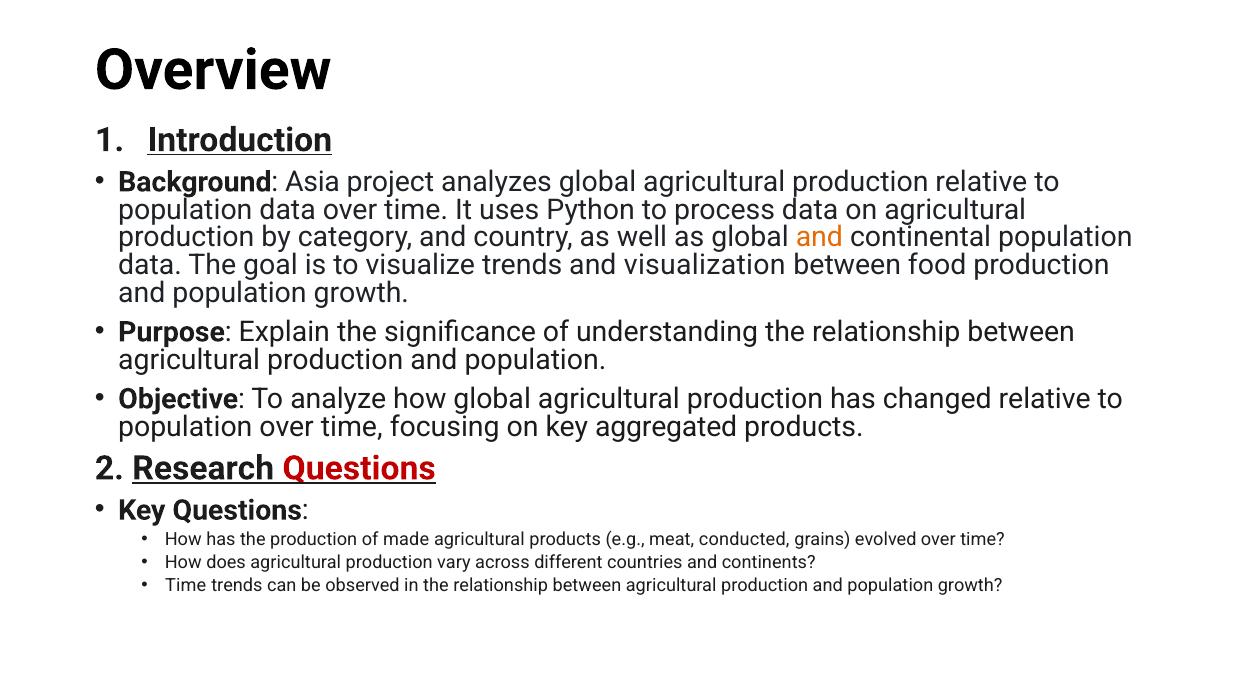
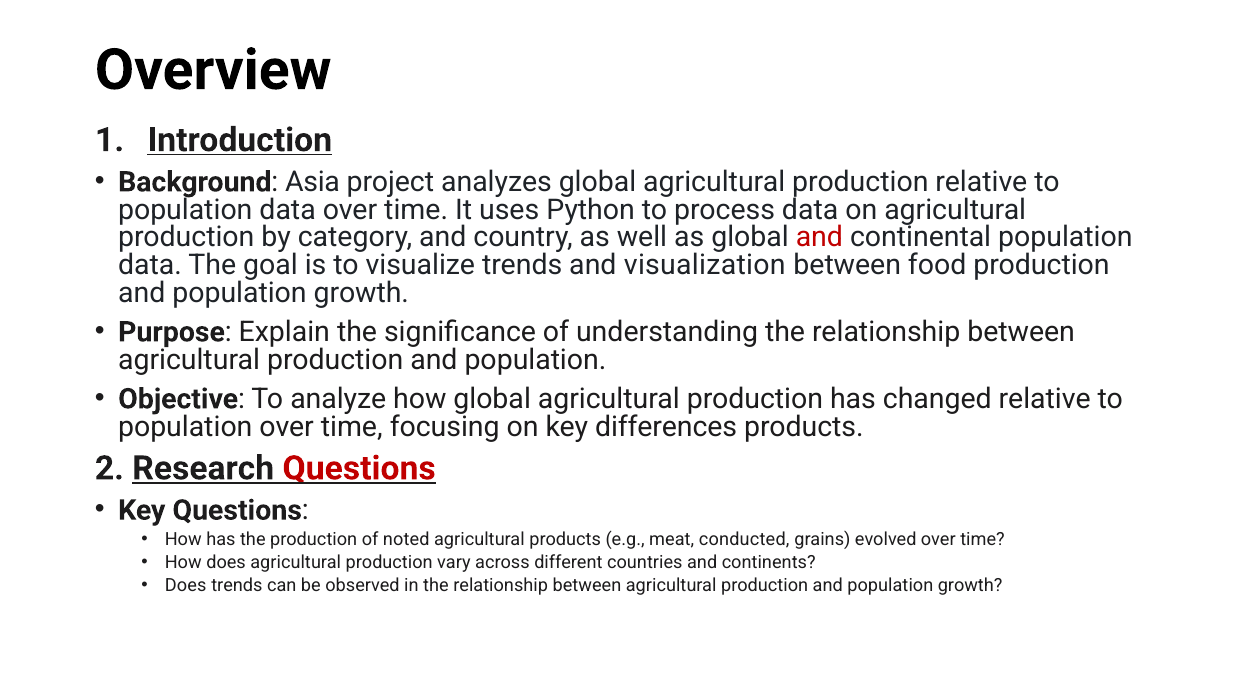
and at (819, 238) colour: orange -> red
aggregated: aggregated -> differences
made: made -> noted
Time at (186, 587): Time -> Does
